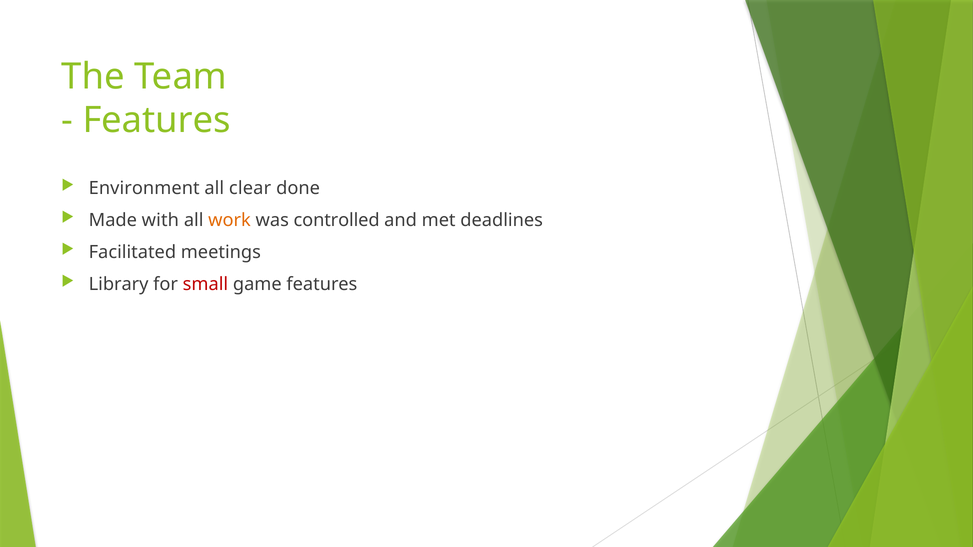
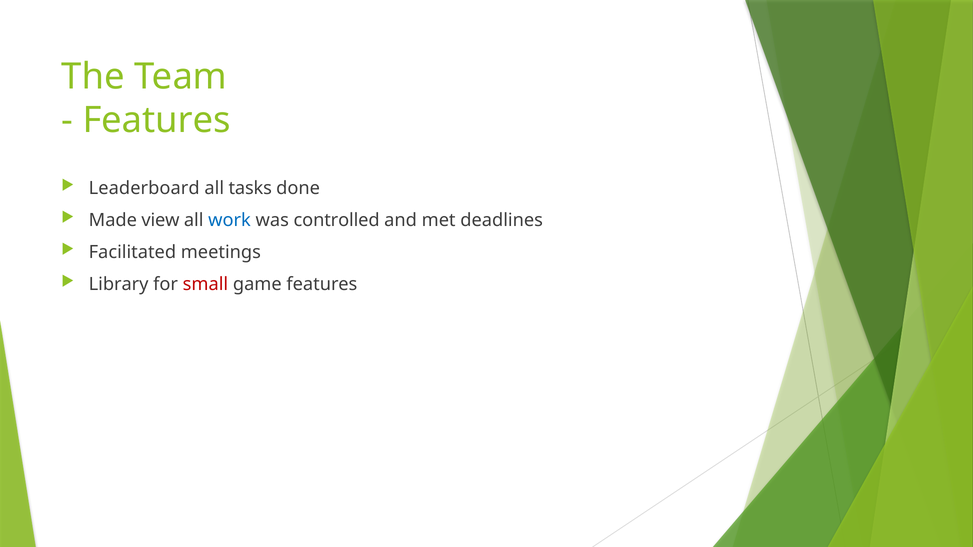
Environment: Environment -> Leaderboard
clear: clear -> tasks
with: with -> view
work colour: orange -> blue
